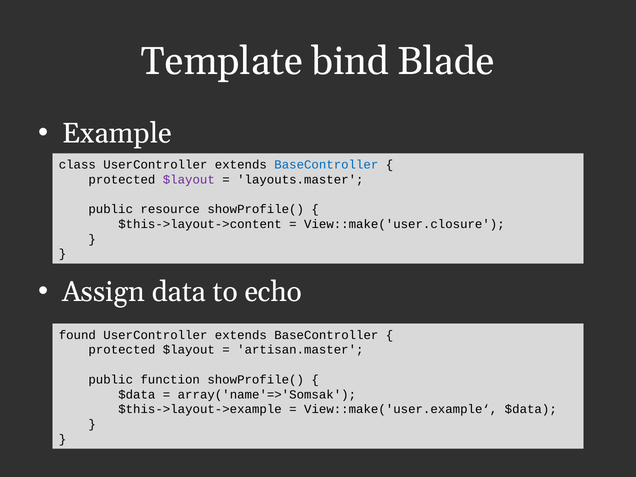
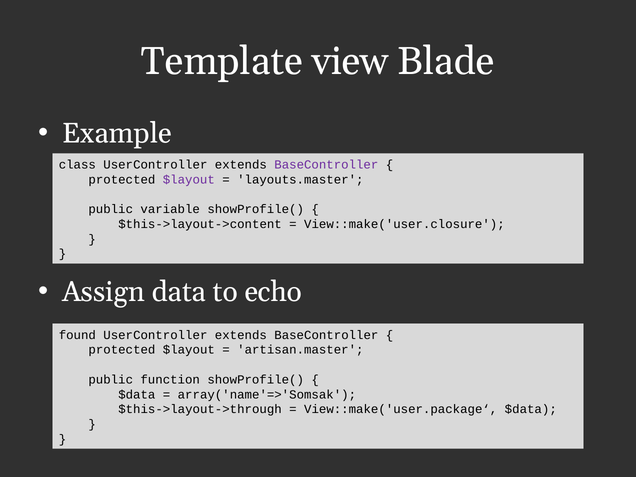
bind: bind -> view
BaseController at (326, 165) colour: blue -> purple
resource: resource -> variable
$this->layout->example: $this->layout->example -> $this->layout->through
View::make('user.example‘: View::make('user.example‘ -> View::make('user.package‘
